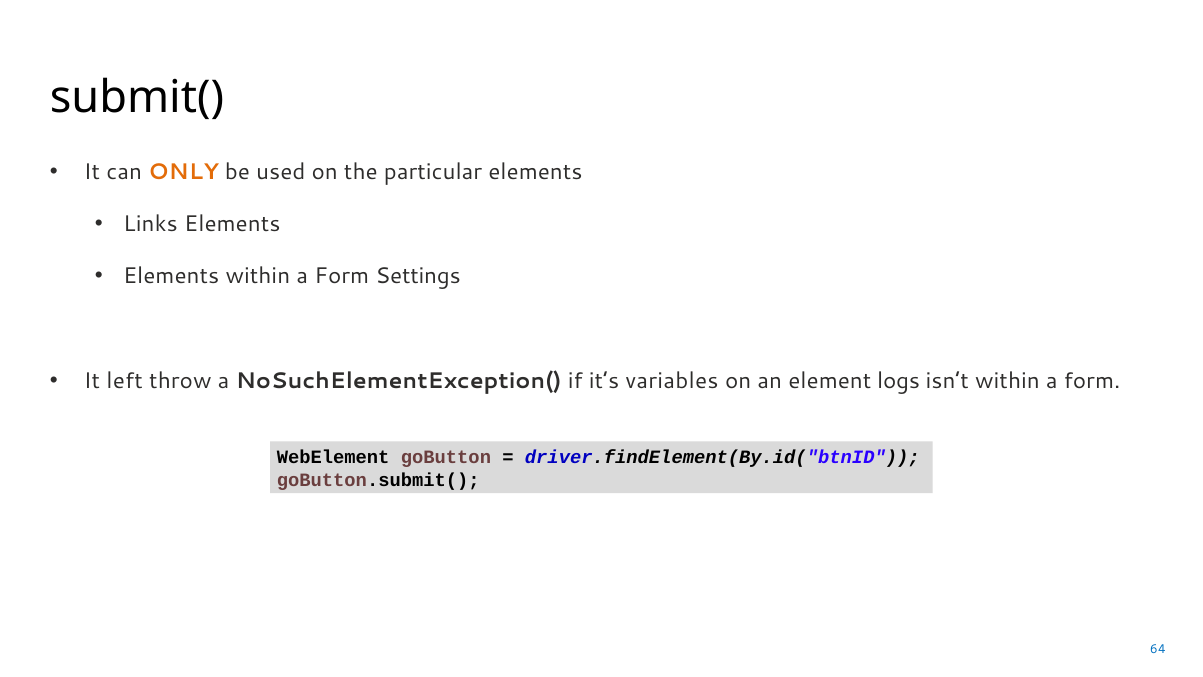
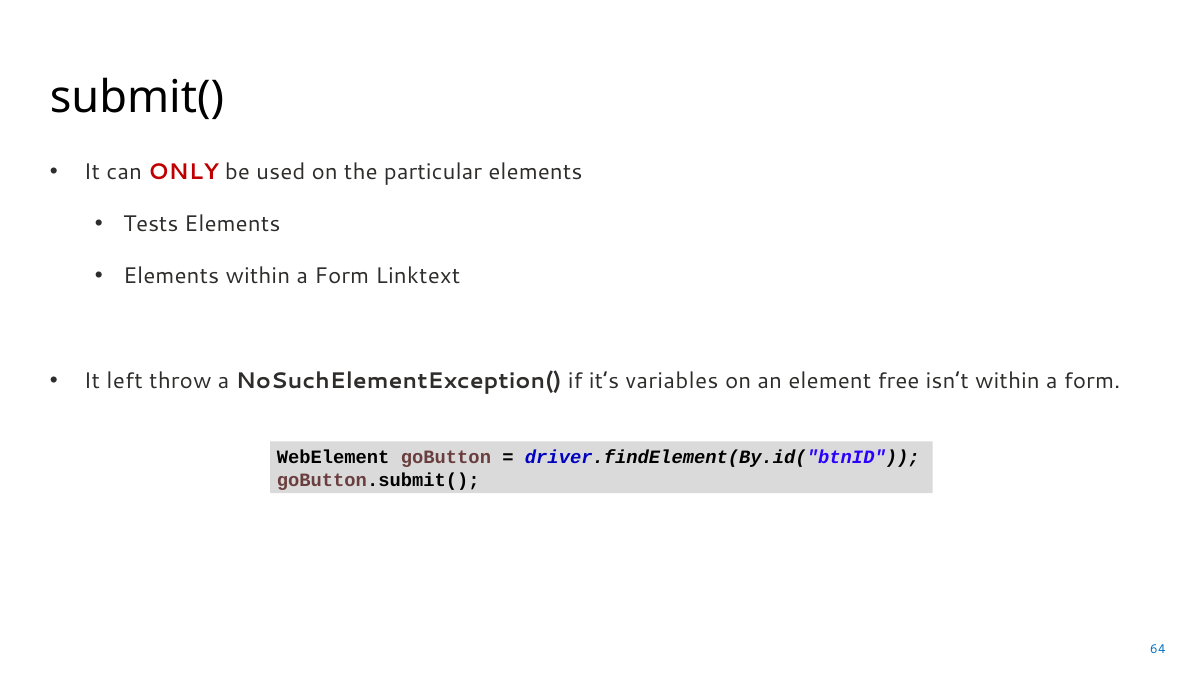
ONLY colour: orange -> red
Links: Links -> Tests
Settings: Settings -> Linktext
logs: logs -> free
